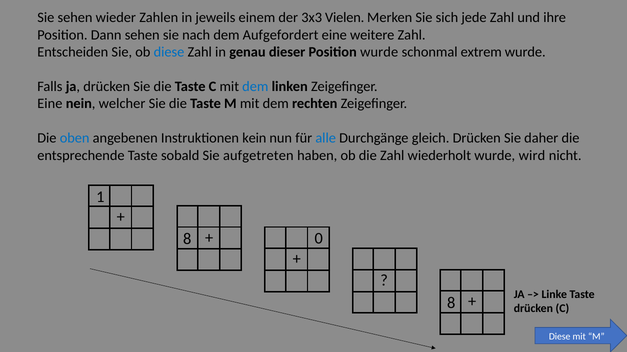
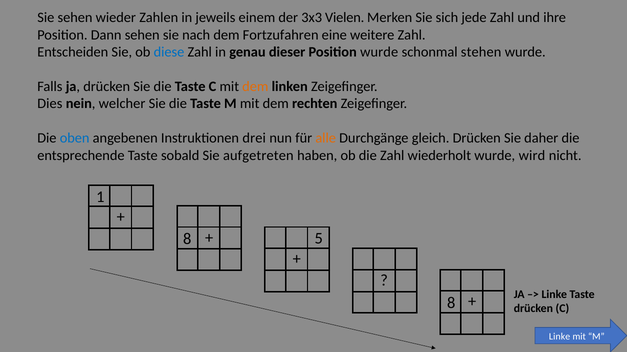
Aufgefordert: Aufgefordert -> Fortzufahren
extrem: extrem -> stehen
dem at (255, 87) colour: blue -> orange
Eine at (50, 104): Eine -> Dies
kein: kein -> drei
alle colour: blue -> orange
0: 0 -> 5
Diese at (560, 337): Diese -> Linke
